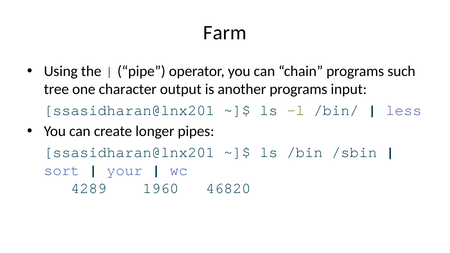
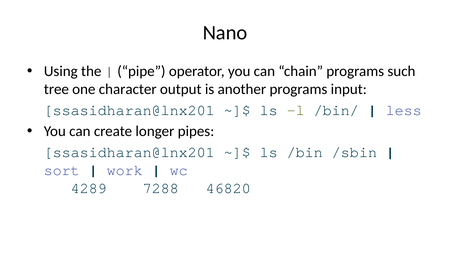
Farm: Farm -> Nano
your: your -> work
1960: 1960 -> 7288
